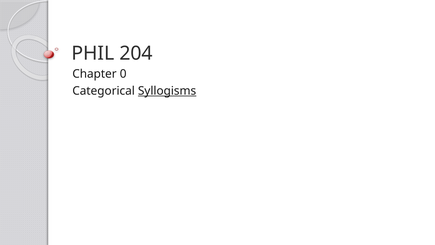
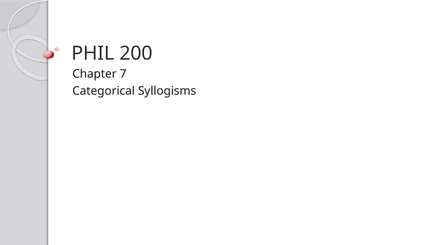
204: 204 -> 200
0: 0 -> 7
Syllogisms underline: present -> none
